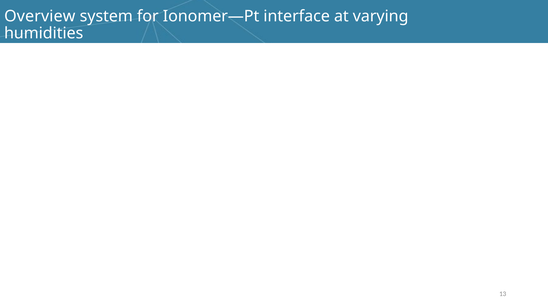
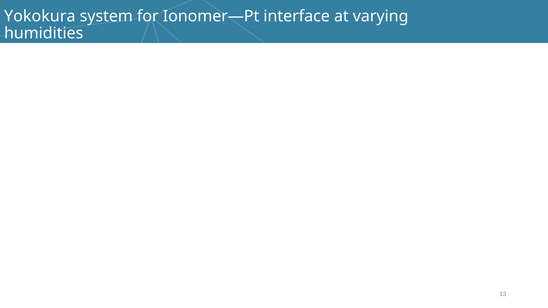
Overview: Overview -> Yokokura
